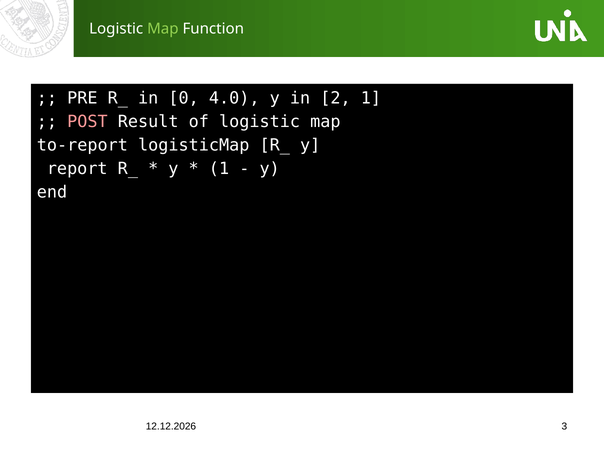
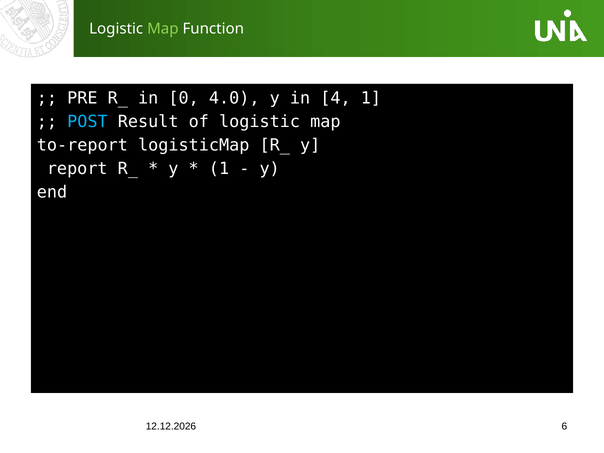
2: 2 -> 4
POST colour: pink -> light blue
3: 3 -> 6
